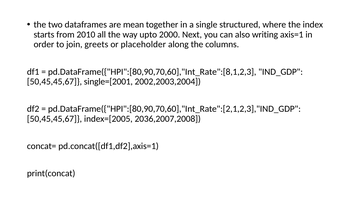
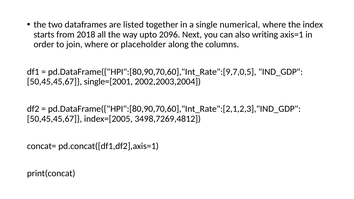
mean: mean -> listed
structured: structured -> numerical
2010: 2010 -> 2018
2000: 2000 -> 2096
join greets: greets -> where
pd.DataFrame({"HPI":[80,90,70,60],"Int_Rate":[8,1,2,3: pd.DataFrame({"HPI":[80,90,70,60],"Int_Rate":[8,1,2,3 -> pd.DataFrame({"HPI":[80,90,70,60],"Int_Rate":[9,7,0,5
2036,2007,2008: 2036,2007,2008 -> 3498,7269,4812
